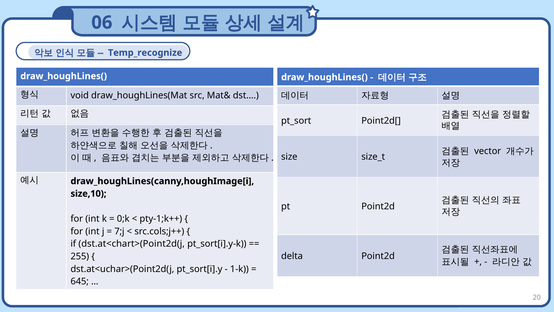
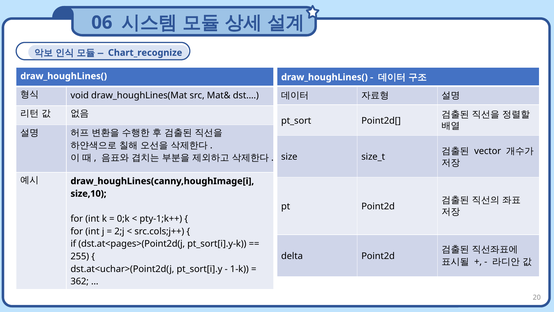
Temp_recognize: Temp_recognize -> Chart_recognize
7;j: 7;j -> 2;j
dst.at<chart>(Point2d(j: dst.at<chart>(Point2d(j -> dst.at<pages>(Point2d(j
645: 645 -> 362
